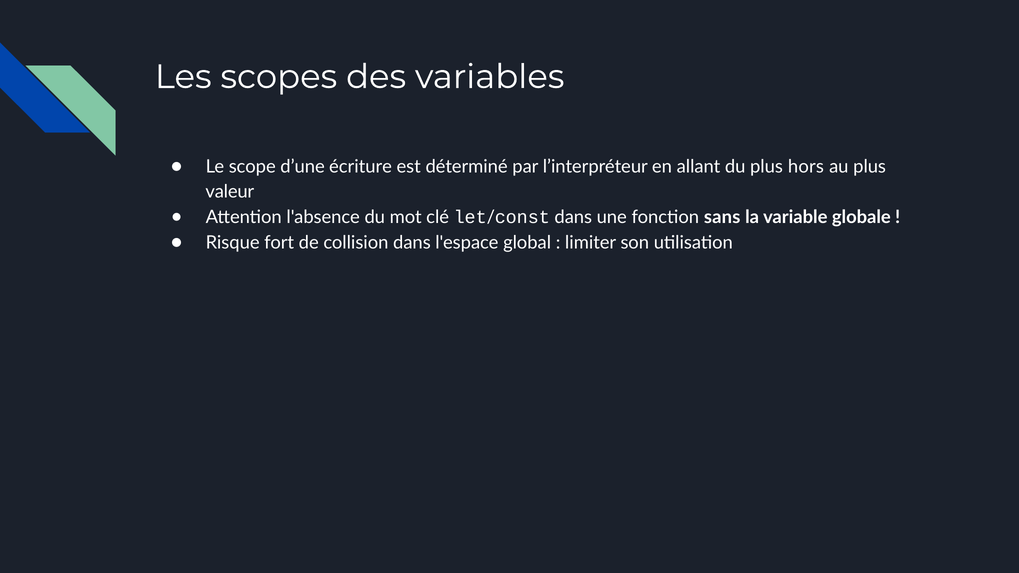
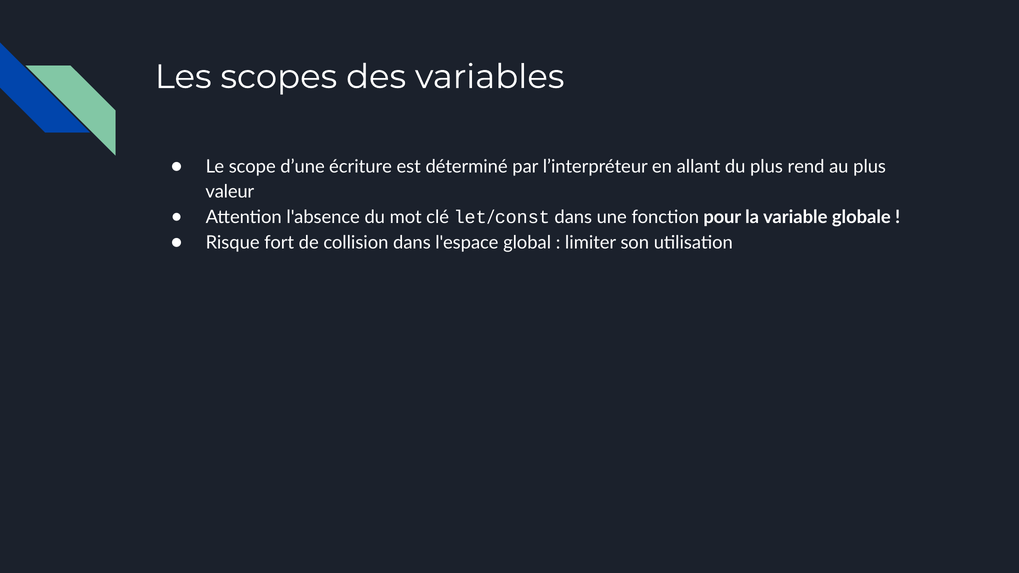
hors: hors -> rend
sans: sans -> pour
